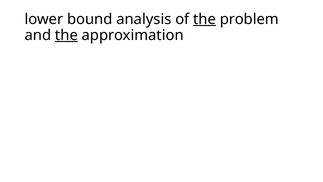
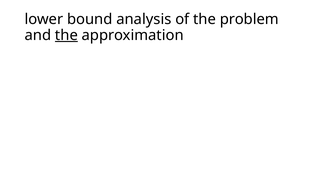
the at (205, 19) underline: present -> none
